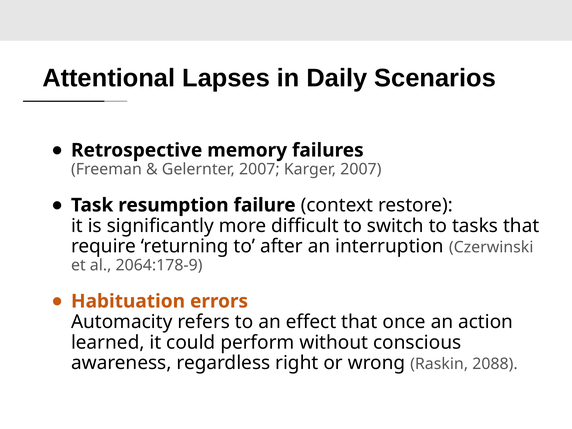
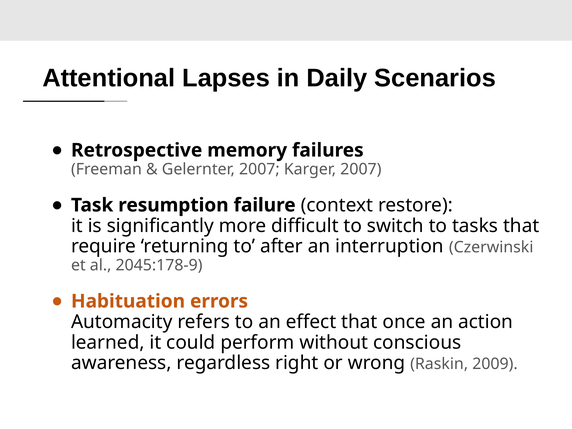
2064:178-9: 2064:178-9 -> 2045:178-9
2088: 2088 -> 2009
